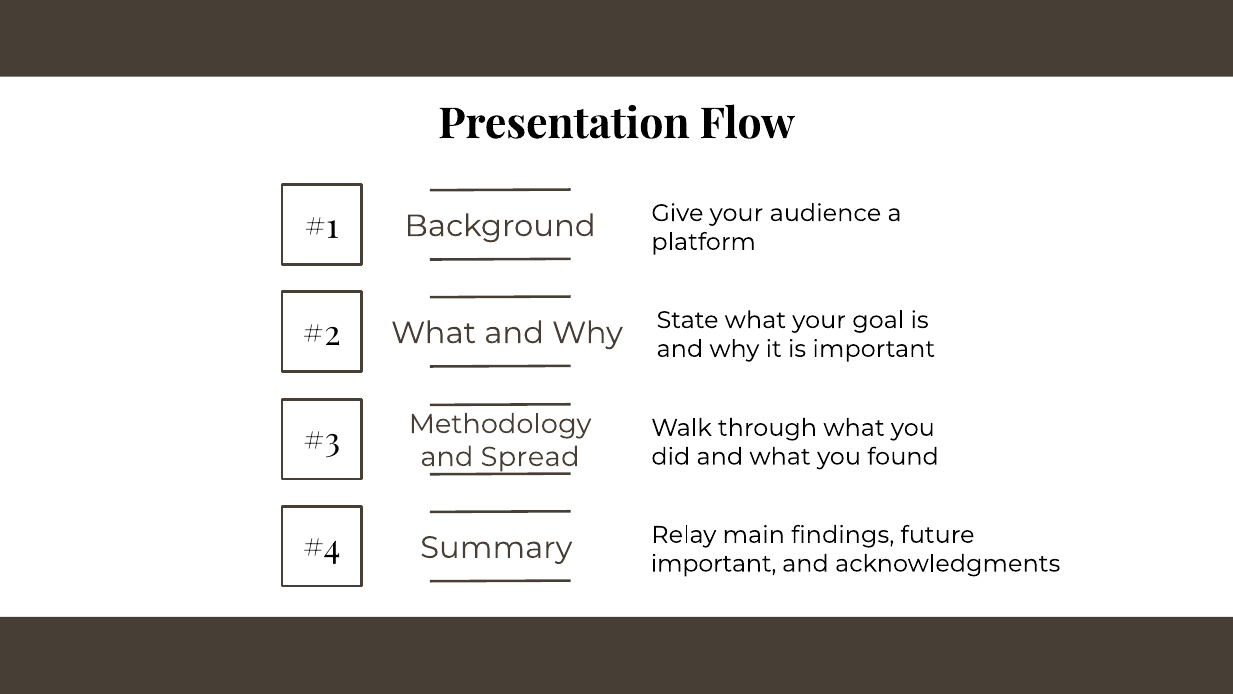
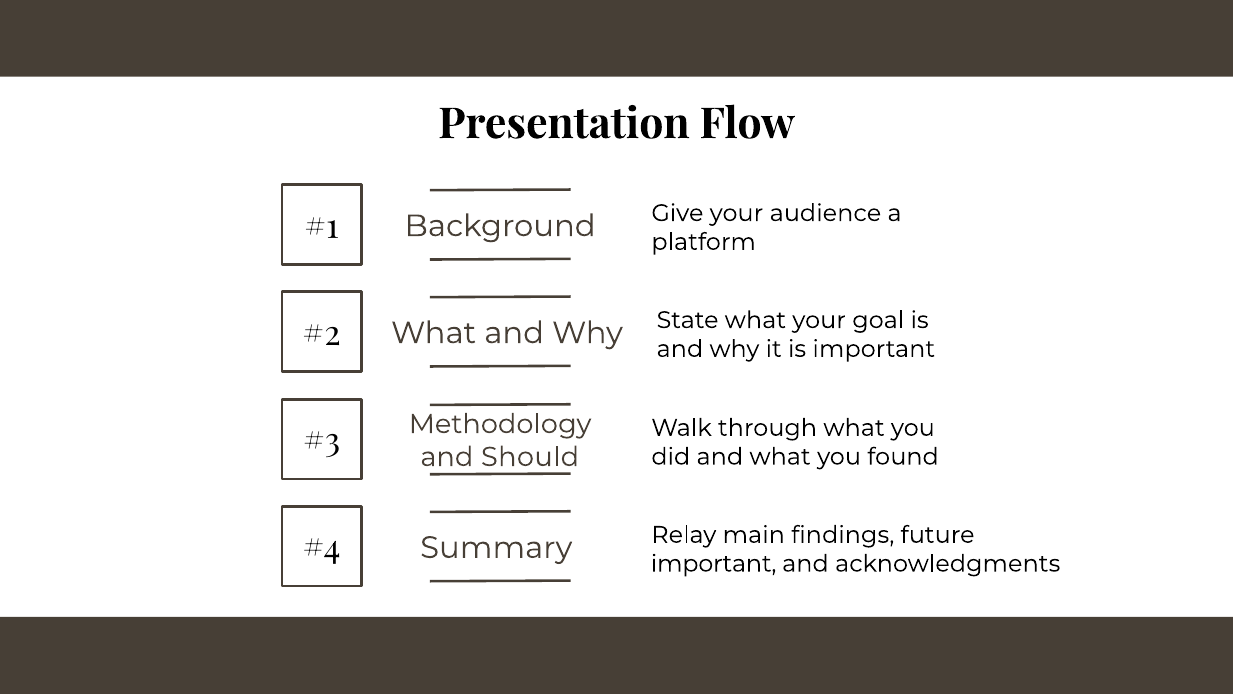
Spread: Spread -> Should
